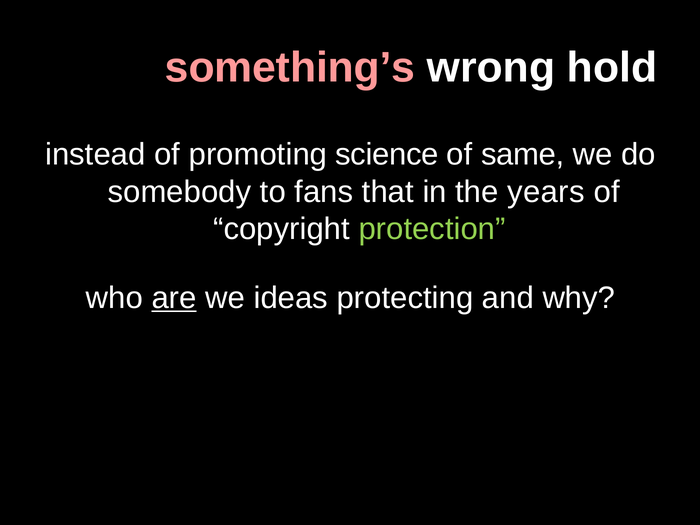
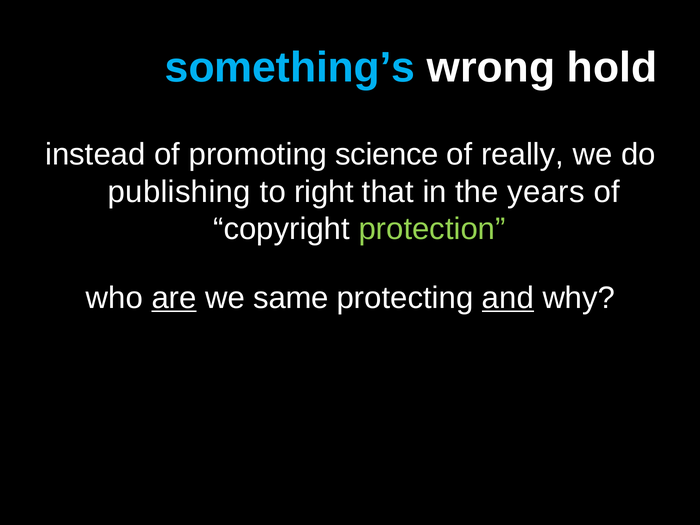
something’s colour: pink -> light blue
same: same -> really
somebody: somebody -> publishing
fans: fans -> right
ideas: ideas -> same
and underline: none -> present
